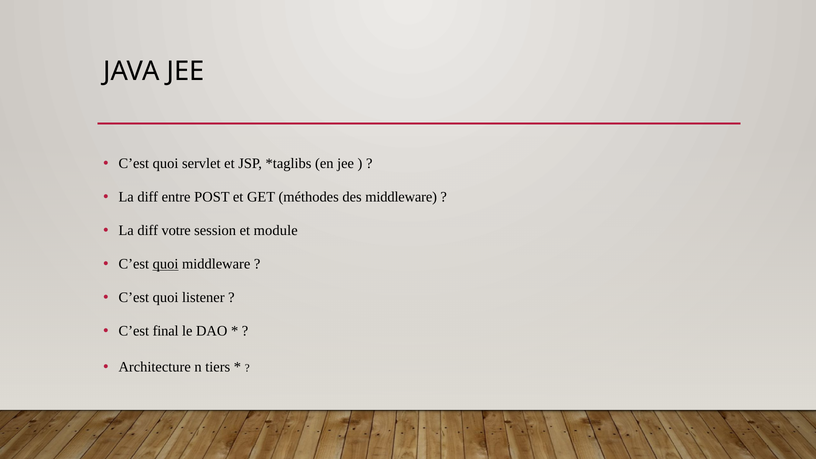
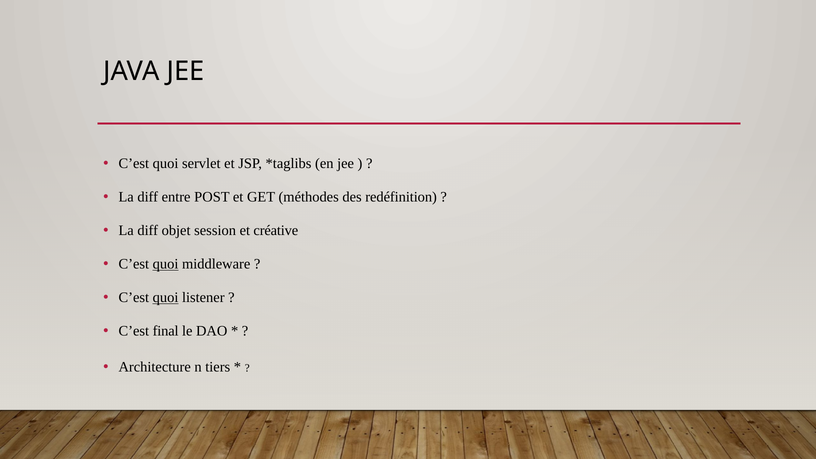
des middleware: middleware -> redéfinition
votre: votre -> objet
module: module -> créative
quoi at (166, 298) underline: none -> present
